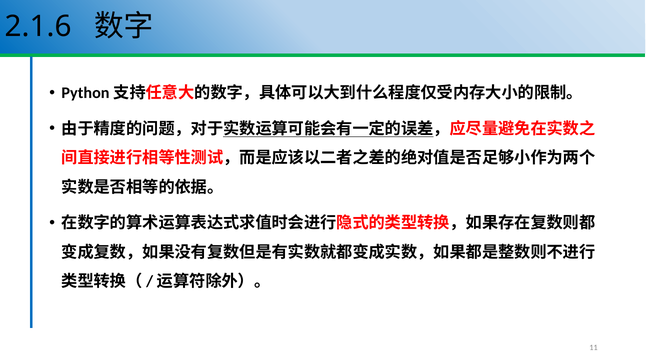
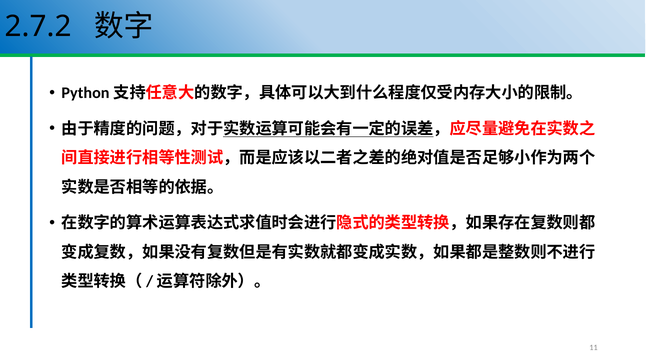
2.1.6: 2.1.6 -> 2.7.2
